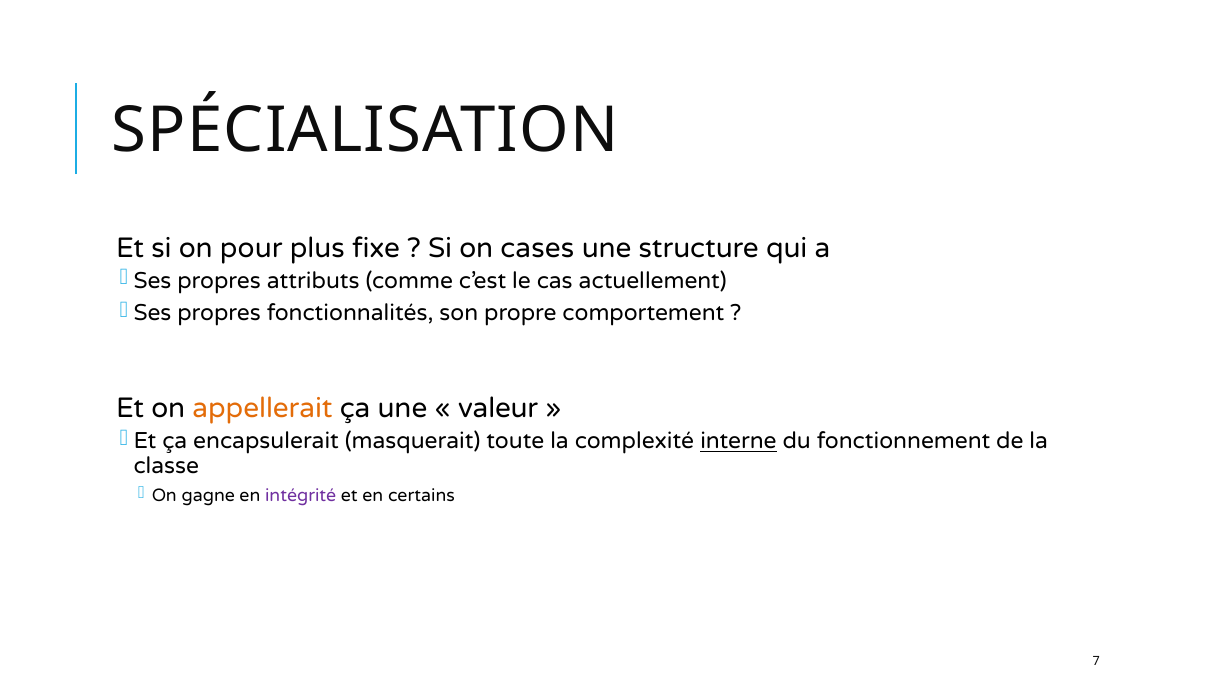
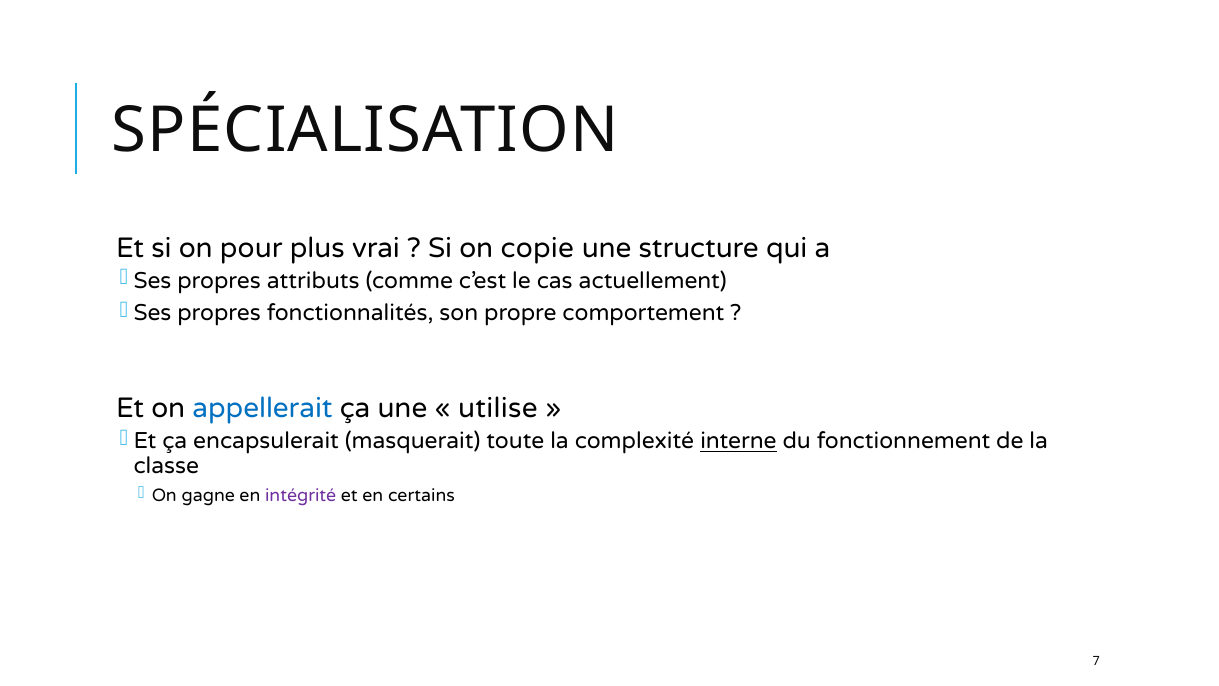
fixe: fixe -> vrai
cases: cases -> copie
appellerait colour: orange -> blue
valeur: valeur -> utilise
